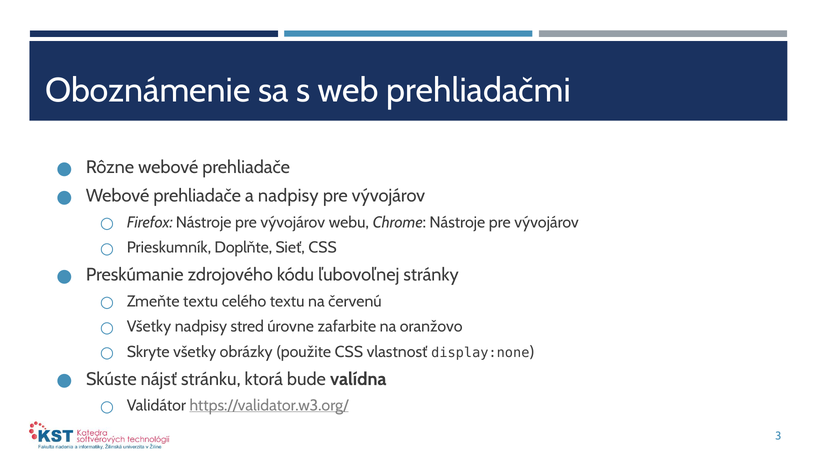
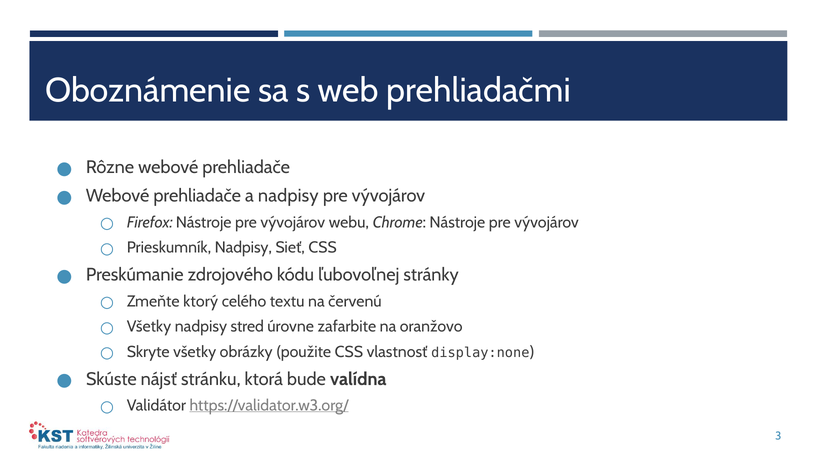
Prieskumník Doplňte: Doplňte -> Nadpisy
Zmeňte textu: textu -> ktorý
